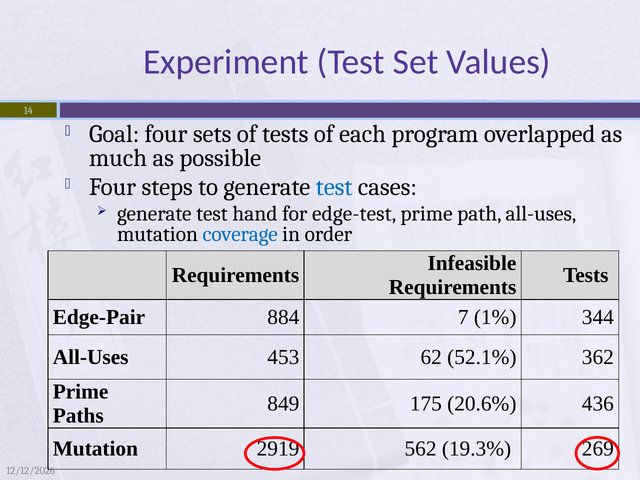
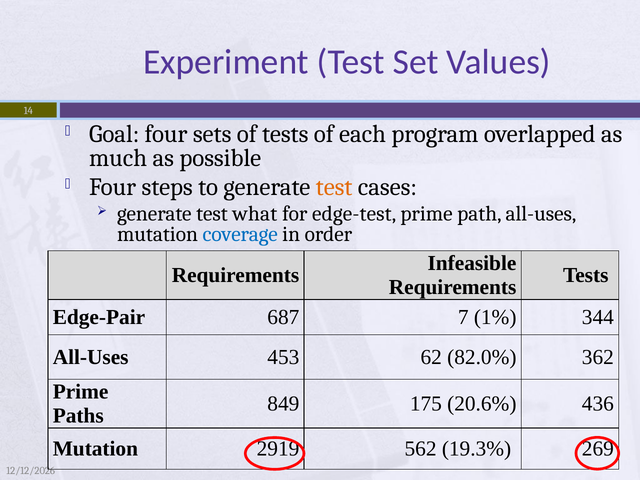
test at (334, 187) colour: blue -> orange
hand: hand -> what
884: 884 -> 687
52.1%: 52.1% -> 82.0%
